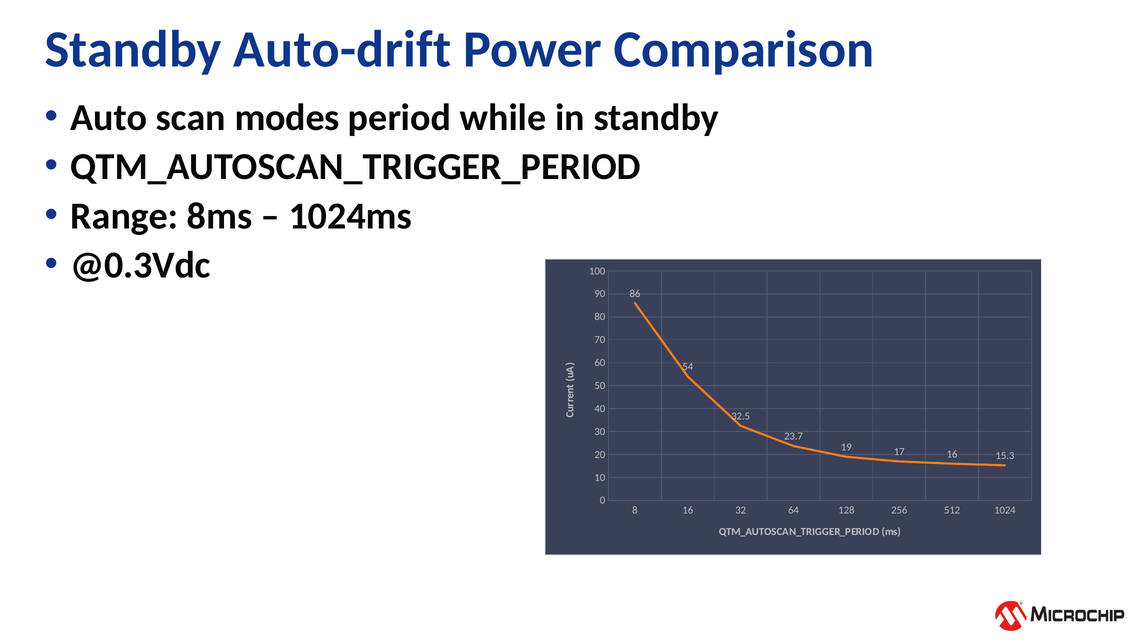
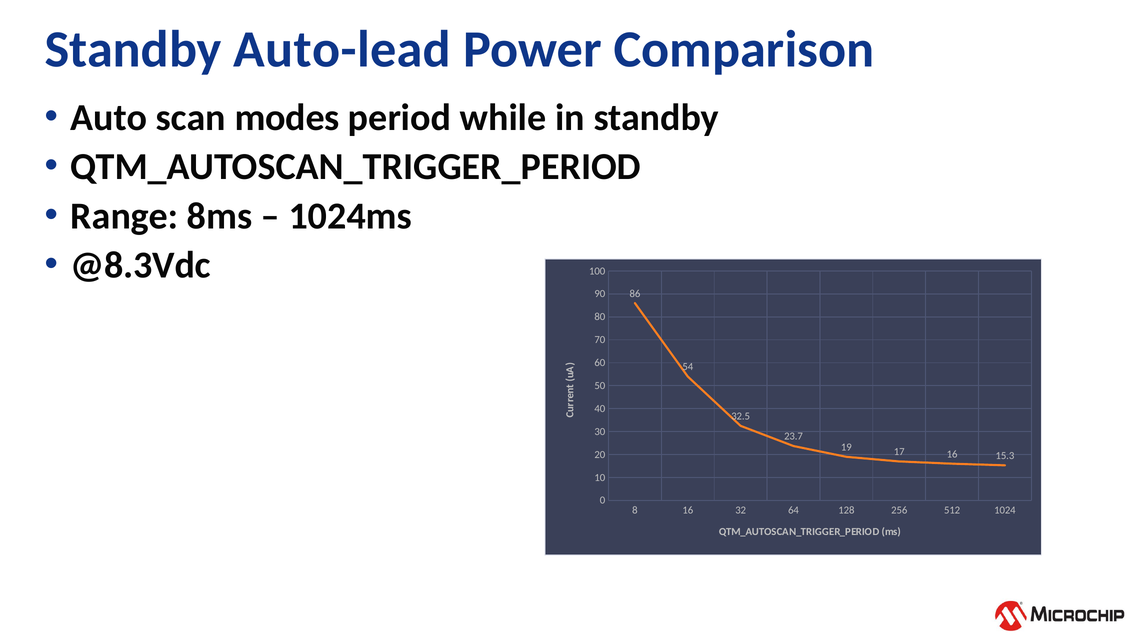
Auto-drift: Auto-drift -> Auto-lead
@0.3Vdc: @0.3Vdc -> @8.3Vdc
